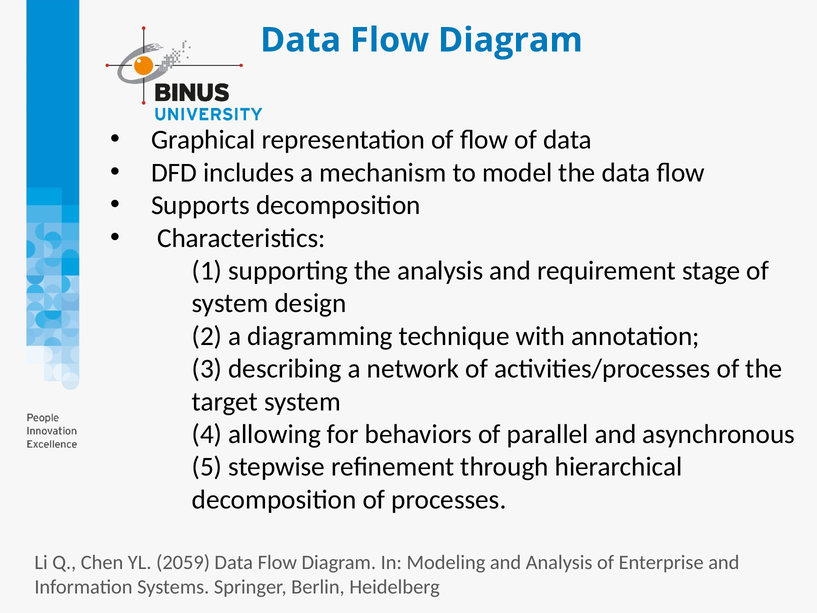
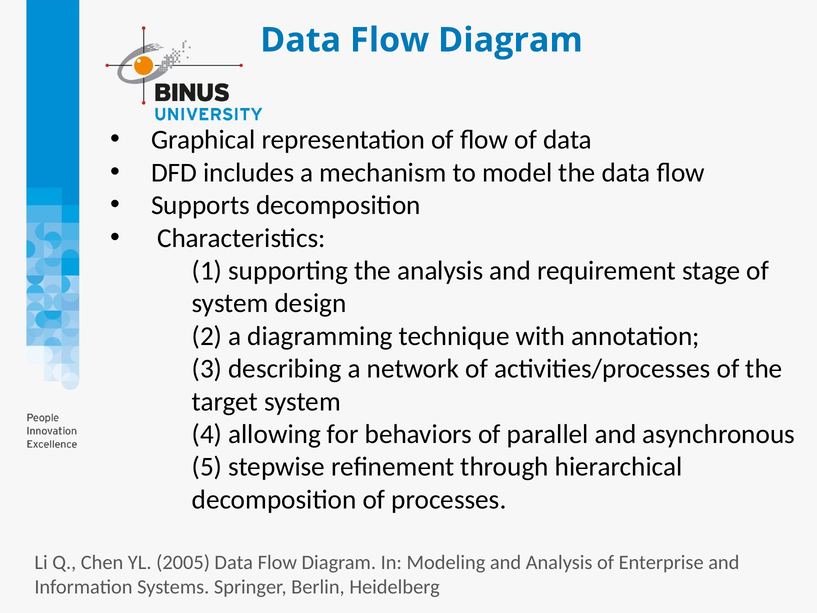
2059: 2059 -> 2005
